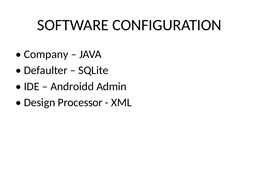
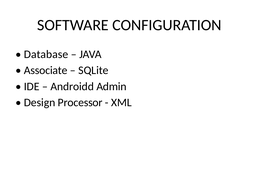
Company: Company -> Database
Defaulter: Defaulter -> Associate
